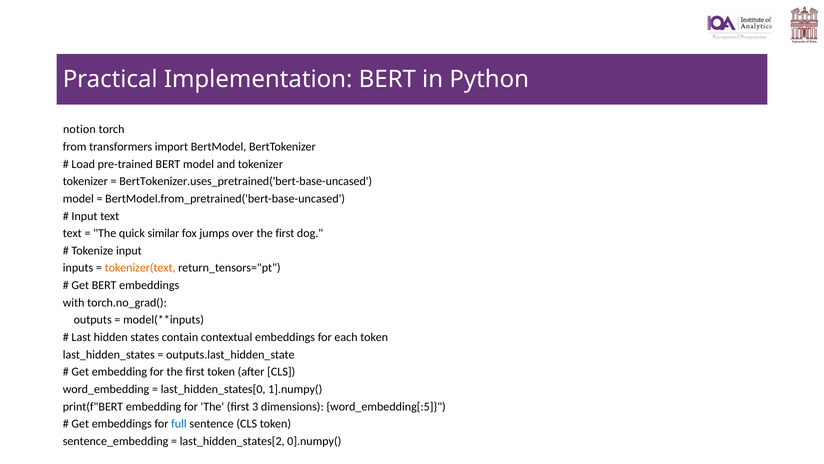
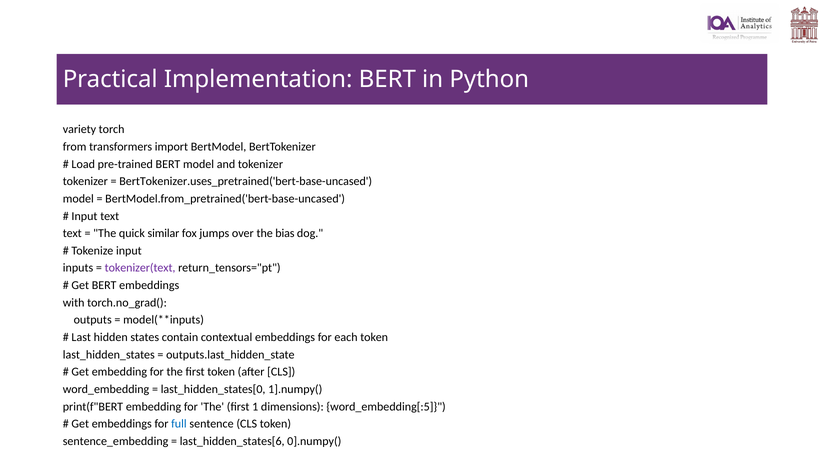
notion: notion -> variety
over the first: first -> bias
tokenizer(text colour: orange -> purple
3: 3 -> 1
last_hidden_states[2: last_hidden_states[2 -> last_hidden_states[6
